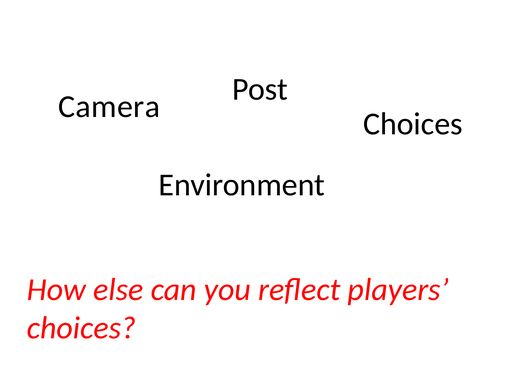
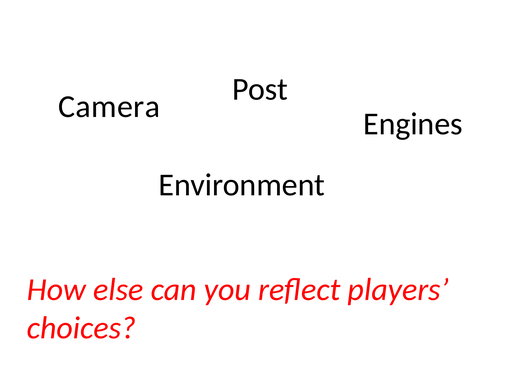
Choices at (413, 124): Choices -> Engines
